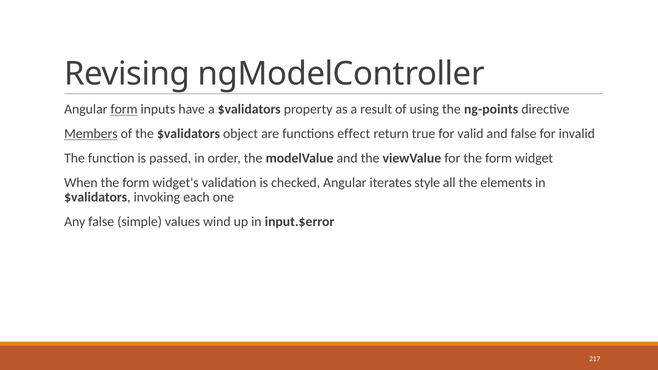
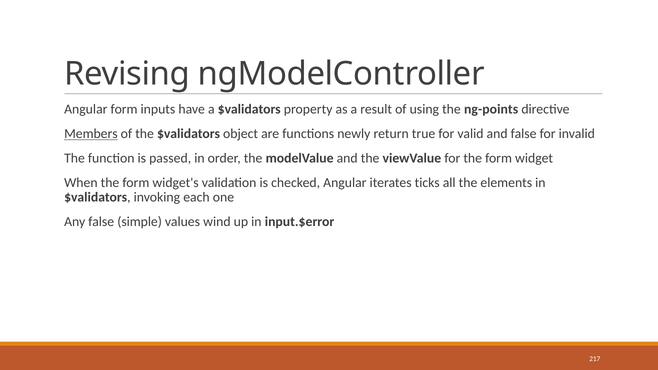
form at (124, 109) underline: present -> none
effect: effect -> newly
style: style -> ticks
